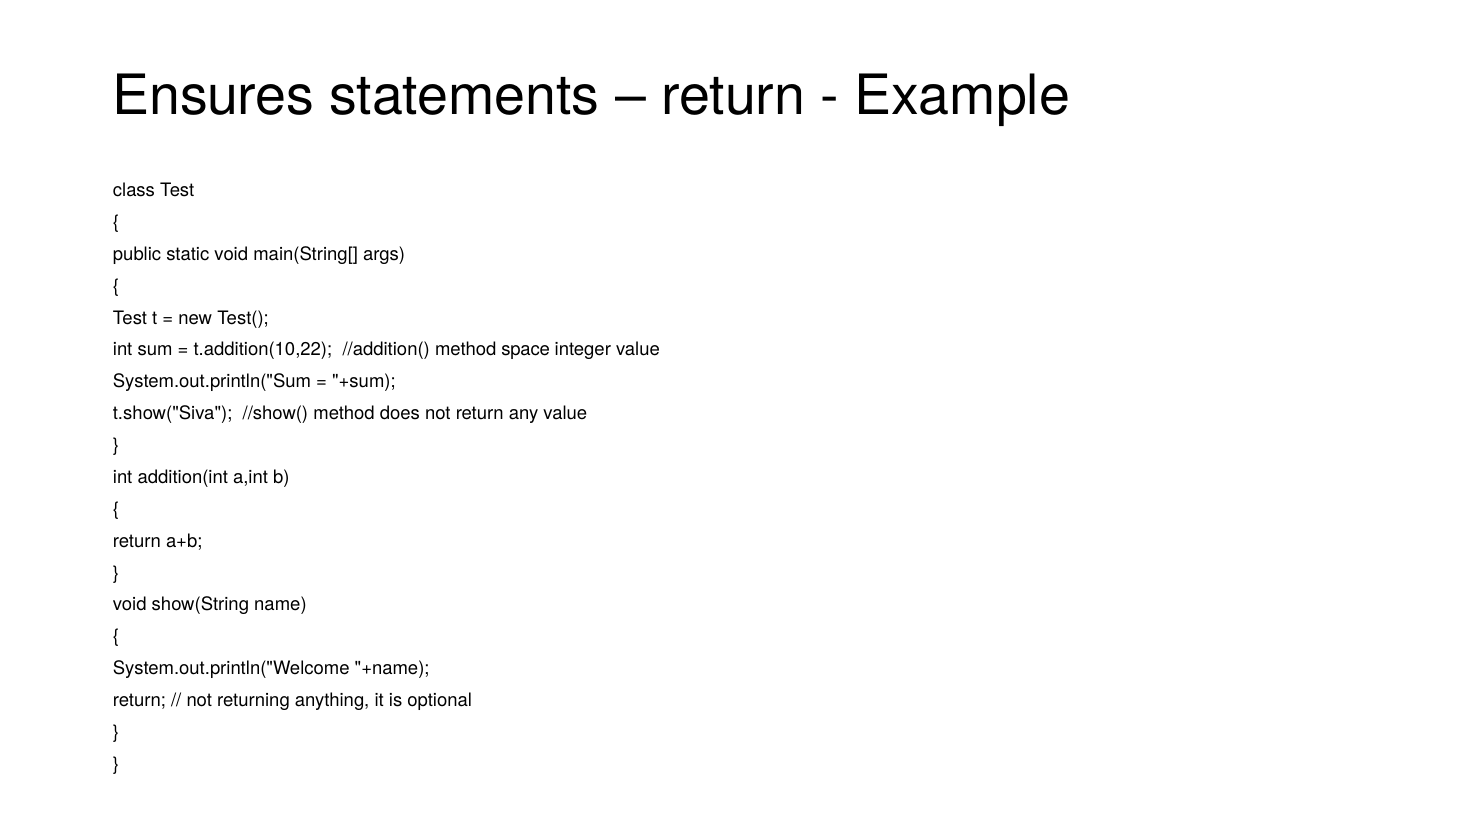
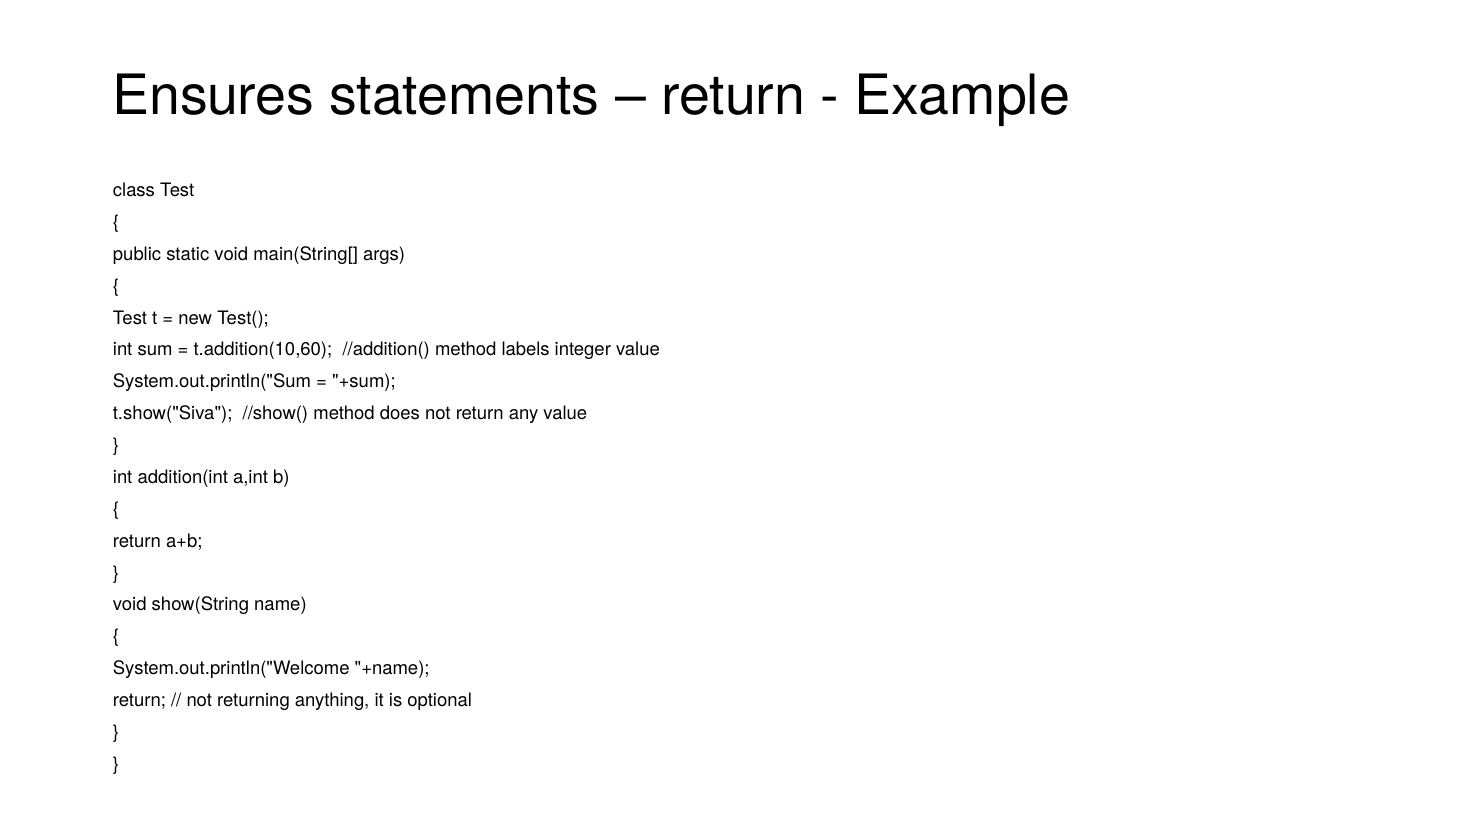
t.addition(10,22: t.addition(10,22 -> t.addition(10,60
space: space -> labels
